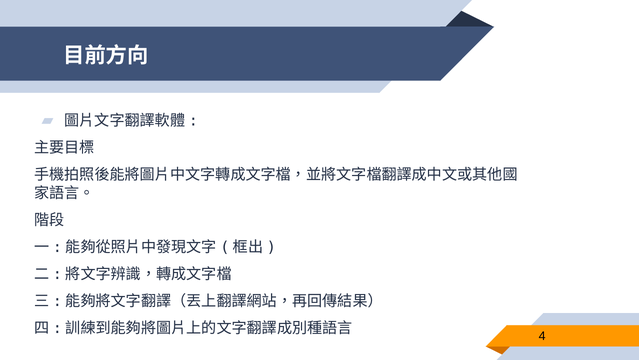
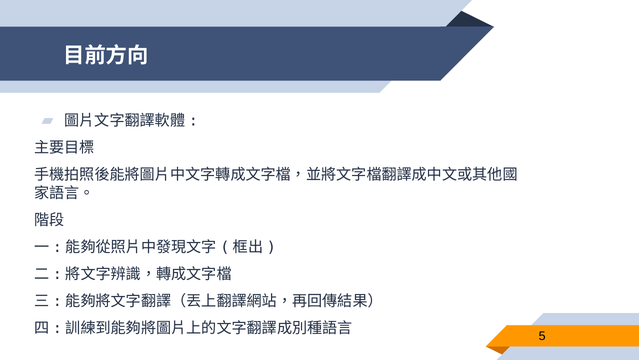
4: 4 -> 5
